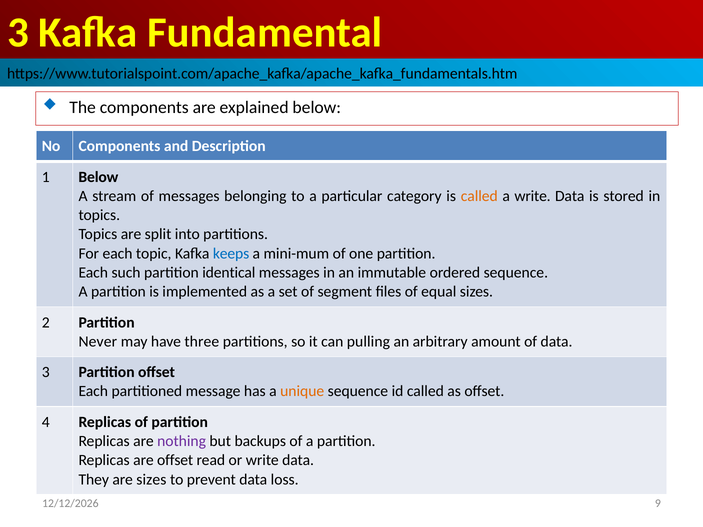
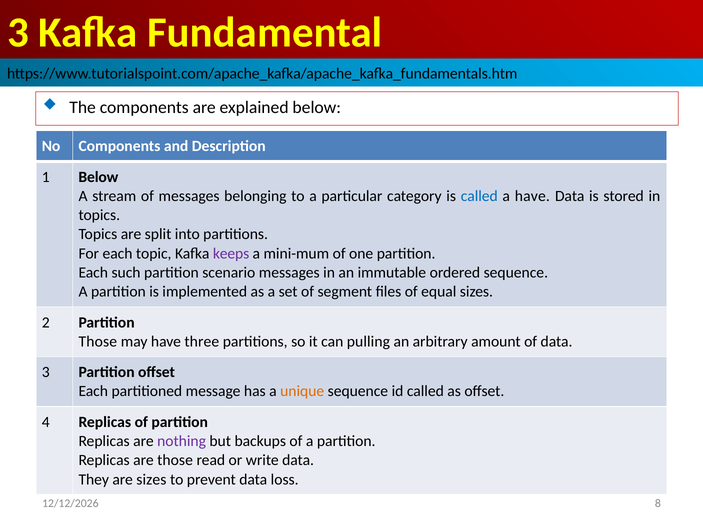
called at (479, 196) colour: orange -> blue
a write: write -> have
keeps colour: blue -> purple
identical: identical -> scenario
Never at (98, 342): Never -> Those
are offset: offset -> those
9: 9 -> 8
